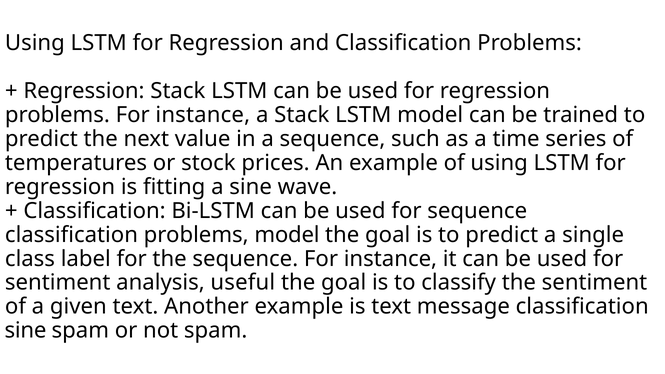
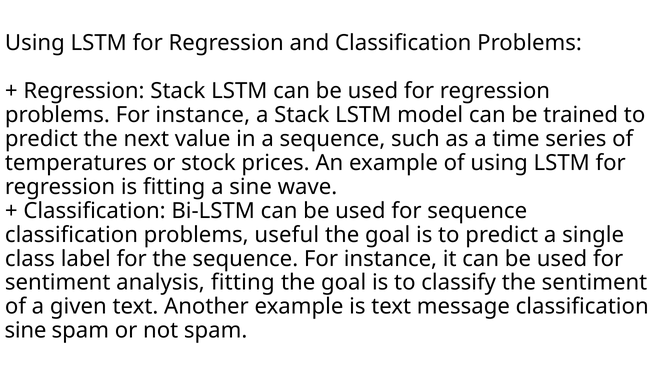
problems model: model -> useful
analysis useful: useful -> fitting
